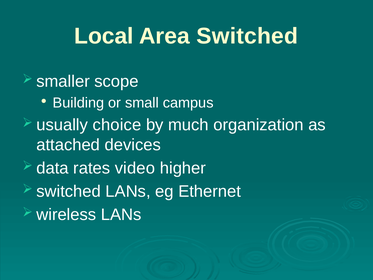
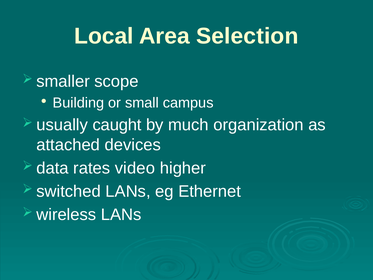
Area Switched: Switched -> Selection
choice: choice -> caught
